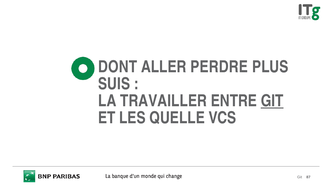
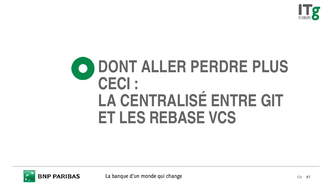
SUIS: SUIS -> CECI
TRAVAILLER: TRAVAILLER -> CENTRALISÉ
GIT at (272, 101) underline: present -> none
QUELLE: QUELLE -> REBASE
